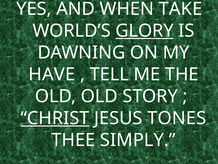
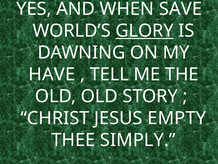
TAKE: TAKE -> SAVE
CHRIST underline: present -> none
TONES: TONES -> EMPTY
